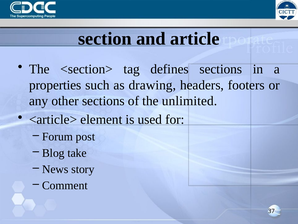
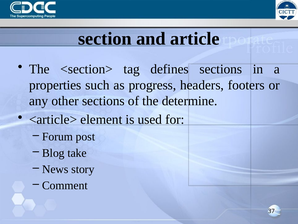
drawing: drawing -> progress
unlimited: unlimited -> determine
